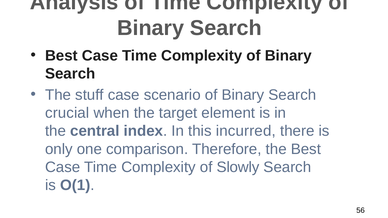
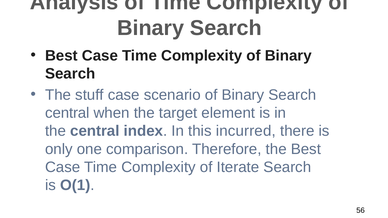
crucial at (67, 113): crucial -> central
Slowly: Slowly -> Iterate
